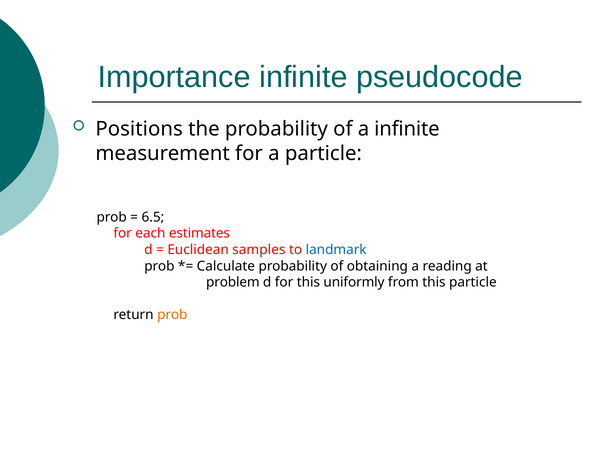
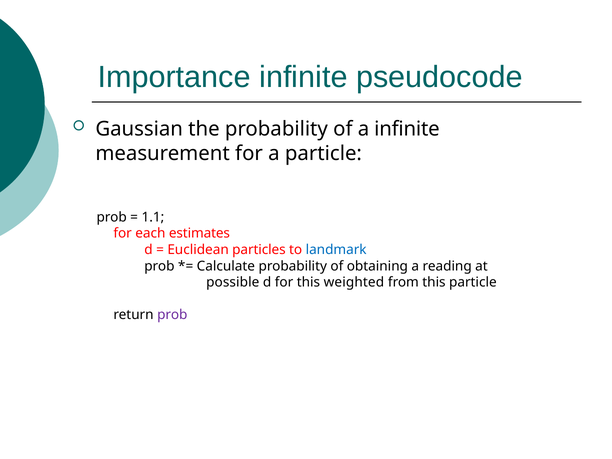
Positions: Positions -> Gaussian
6.5: 6.5 -> 1.1
samples: samples -> particles
problem: problem -> possible
uniformly: uniformly -> weighted
prob at (172, 315) colour: orange -> purple
